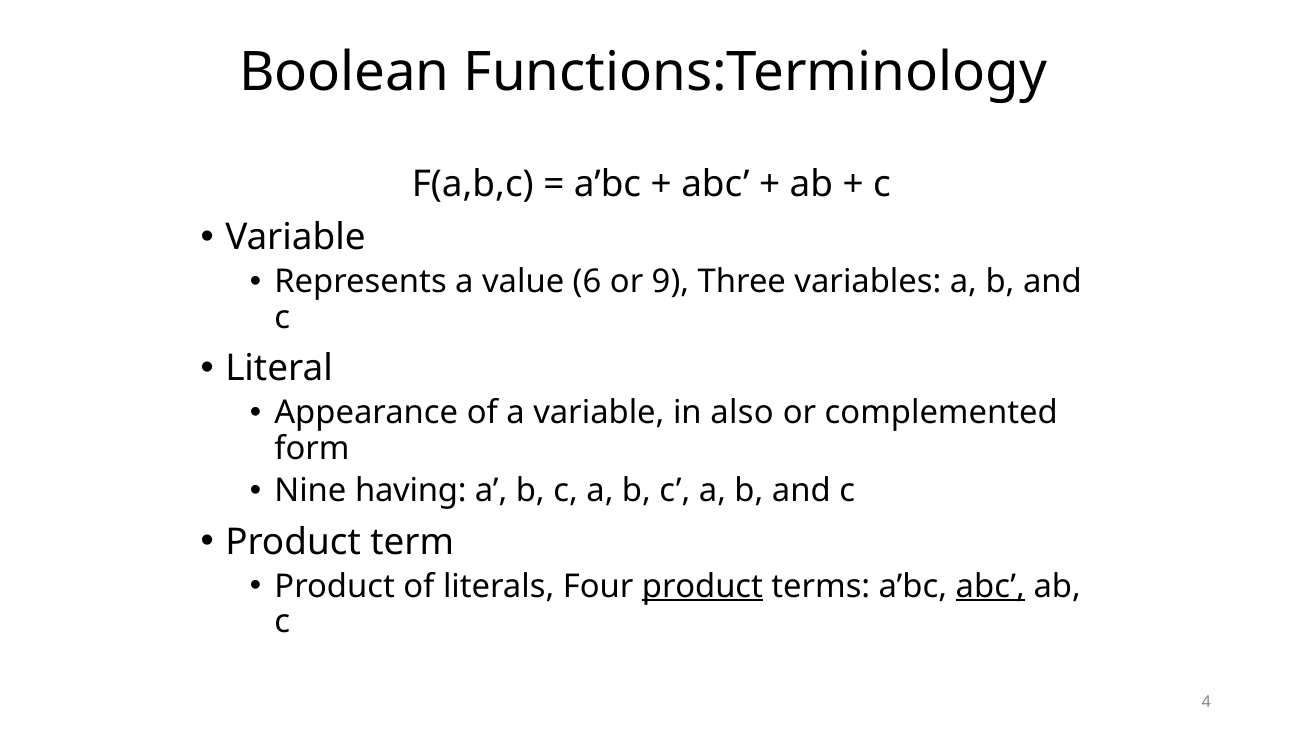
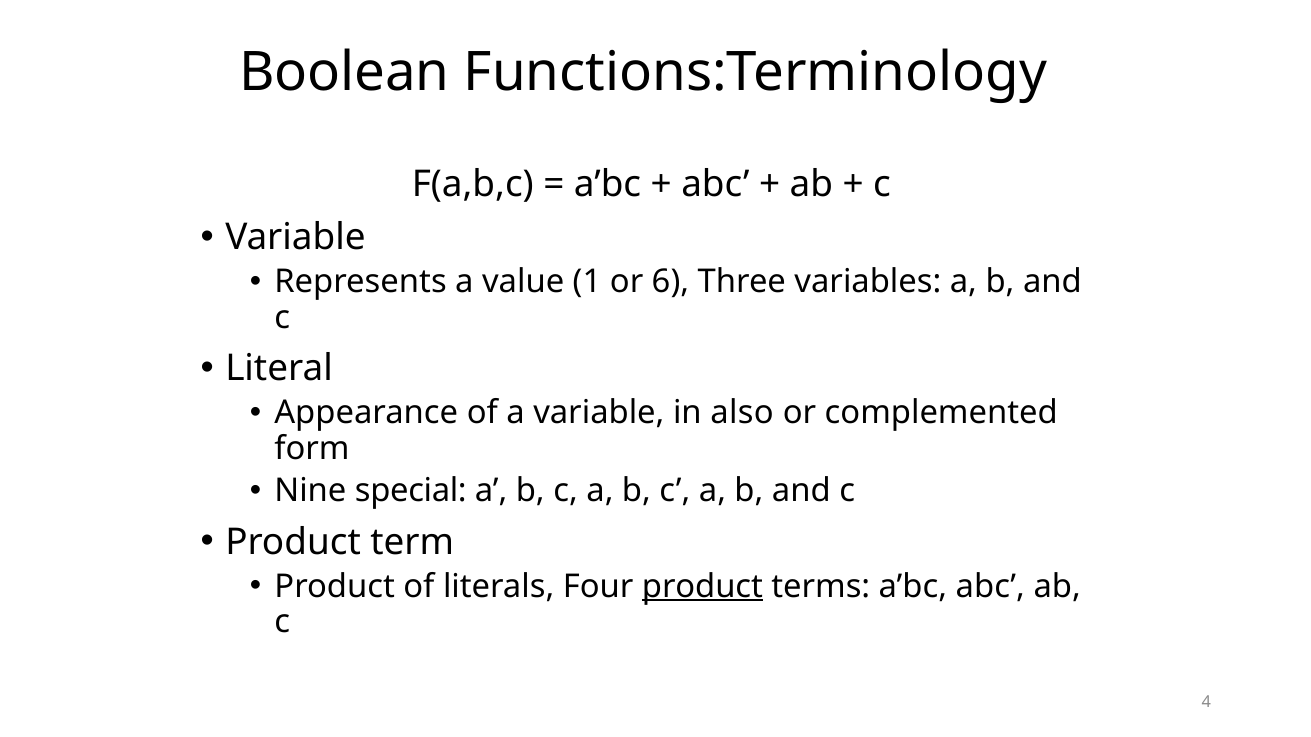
6: 6 -> 1
9: 9 -> 6
having: having -> special
abc at (990, 587) underline: present -> none
